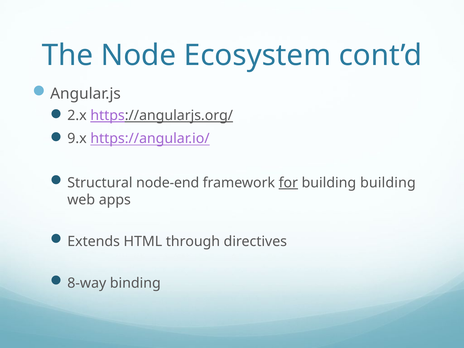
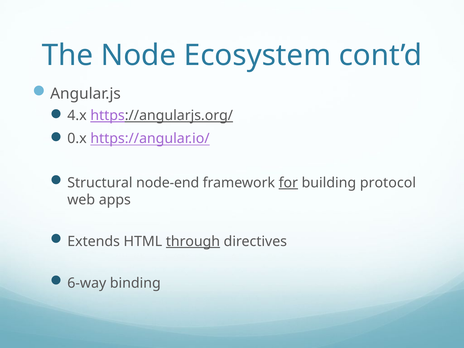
2.x: 2.x -> 4.x
9.x: 9.x -> 0.x
building building: building -> protocol
through underline: none -> present
8-way: 8-way -> 6-way
